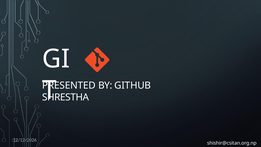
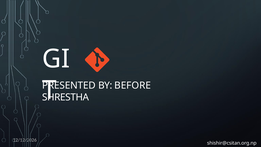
GITHUB: GITHUB -> BEFORE
